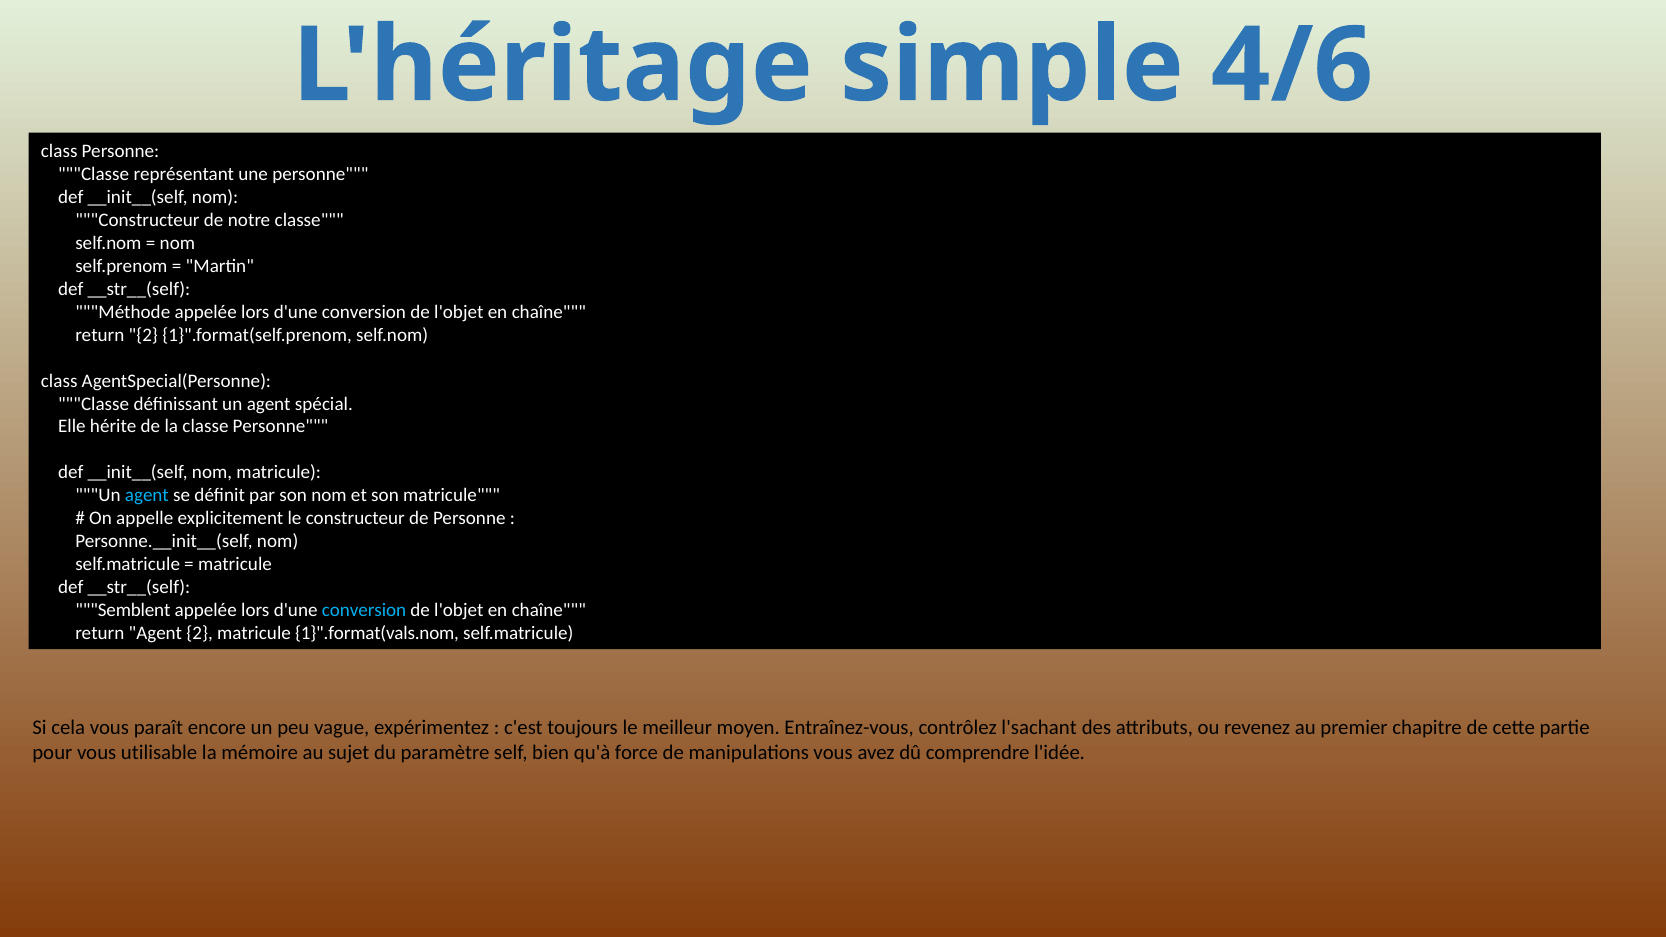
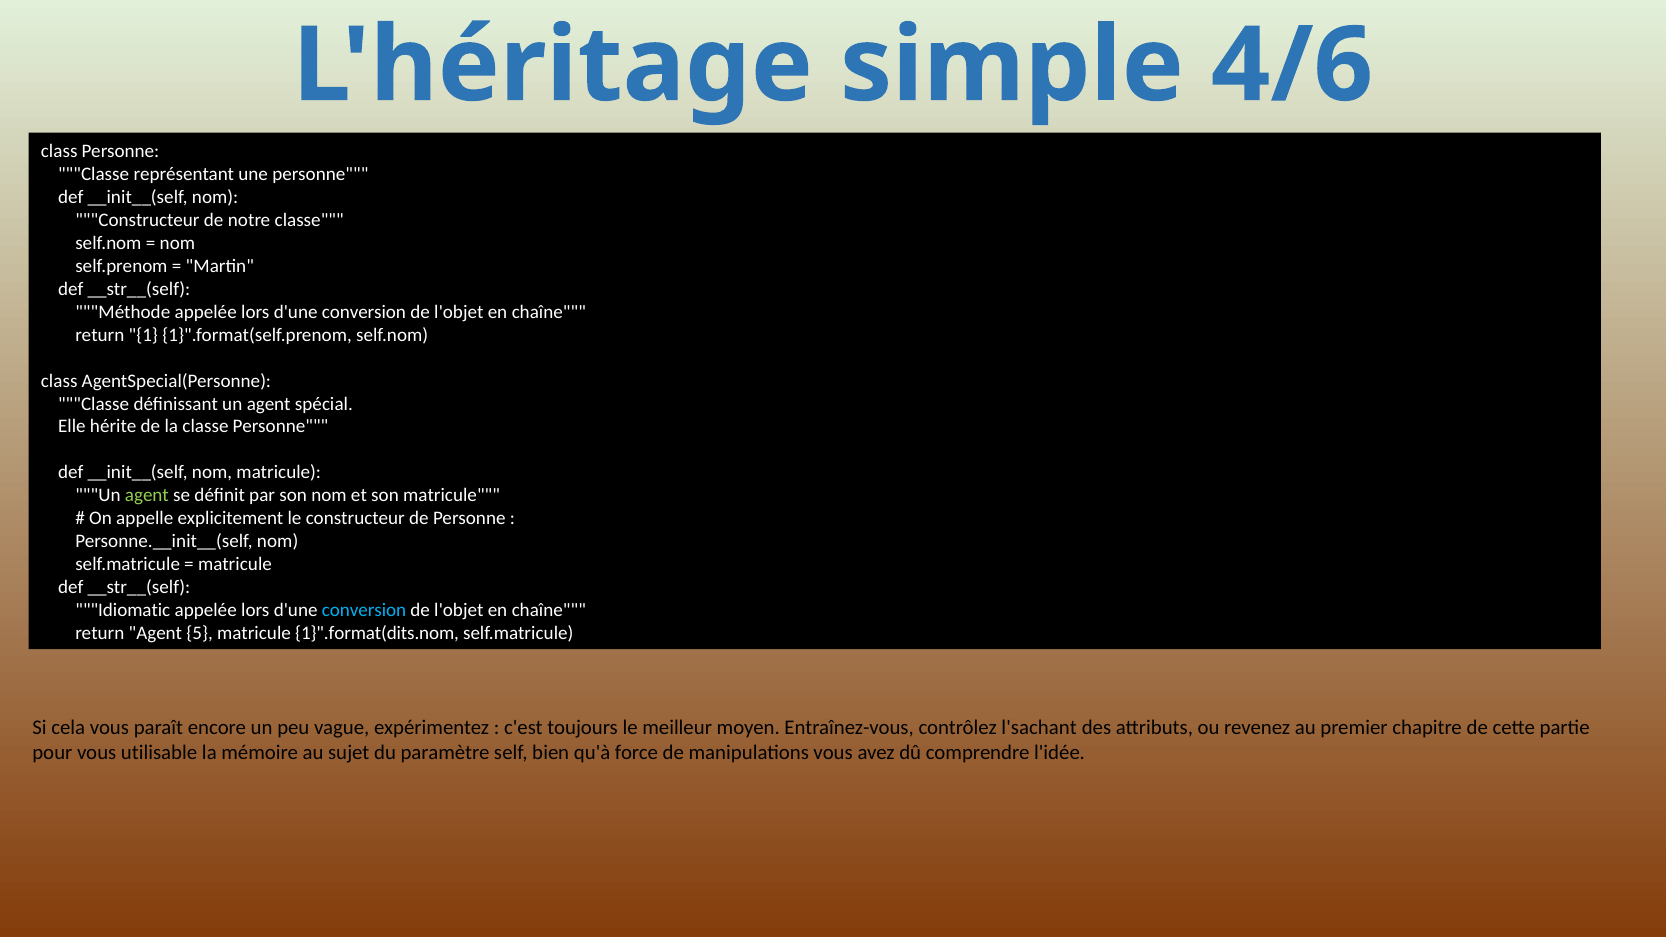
return 2: 2 -> 1
agent at (147, 496) colour: light blue -> light green
Semblent: Semblent -> Idiomatic
Agent 2: 2 -> 5
1}".format(vals.nom: 1}".format(vals.nom -> 1}".format(dits.nom
